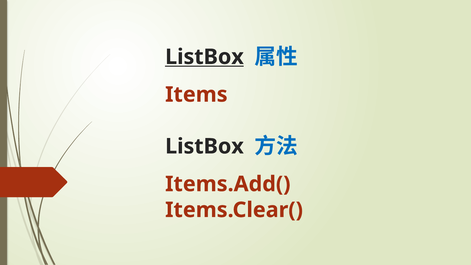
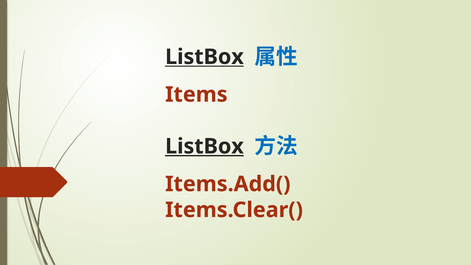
ListBox at (204, 146) underline: none -> present
